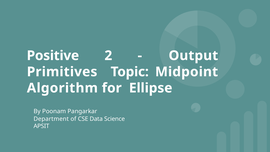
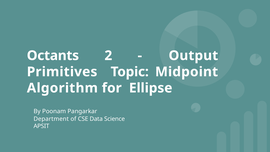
Positive: Positive -> Octants
